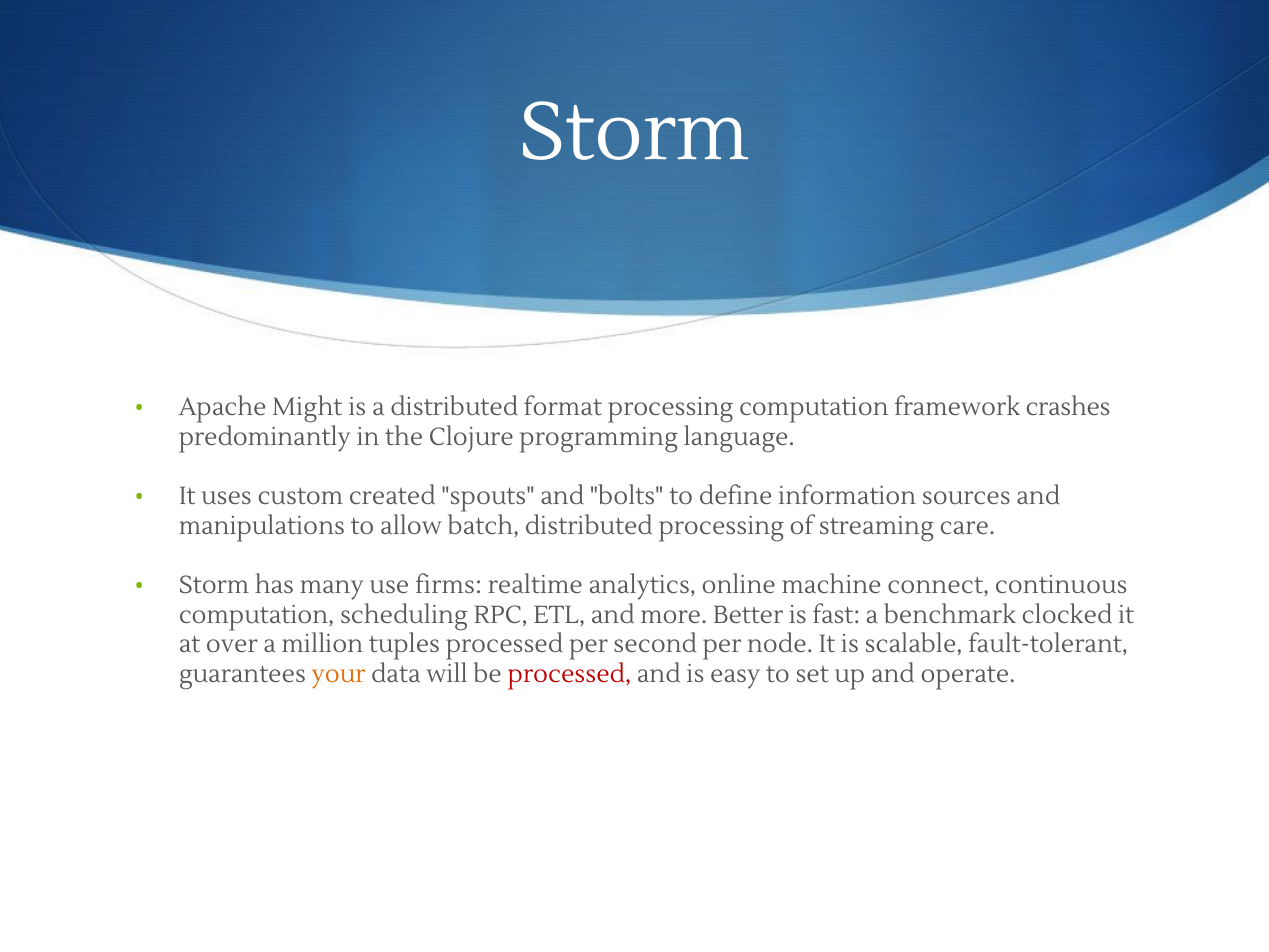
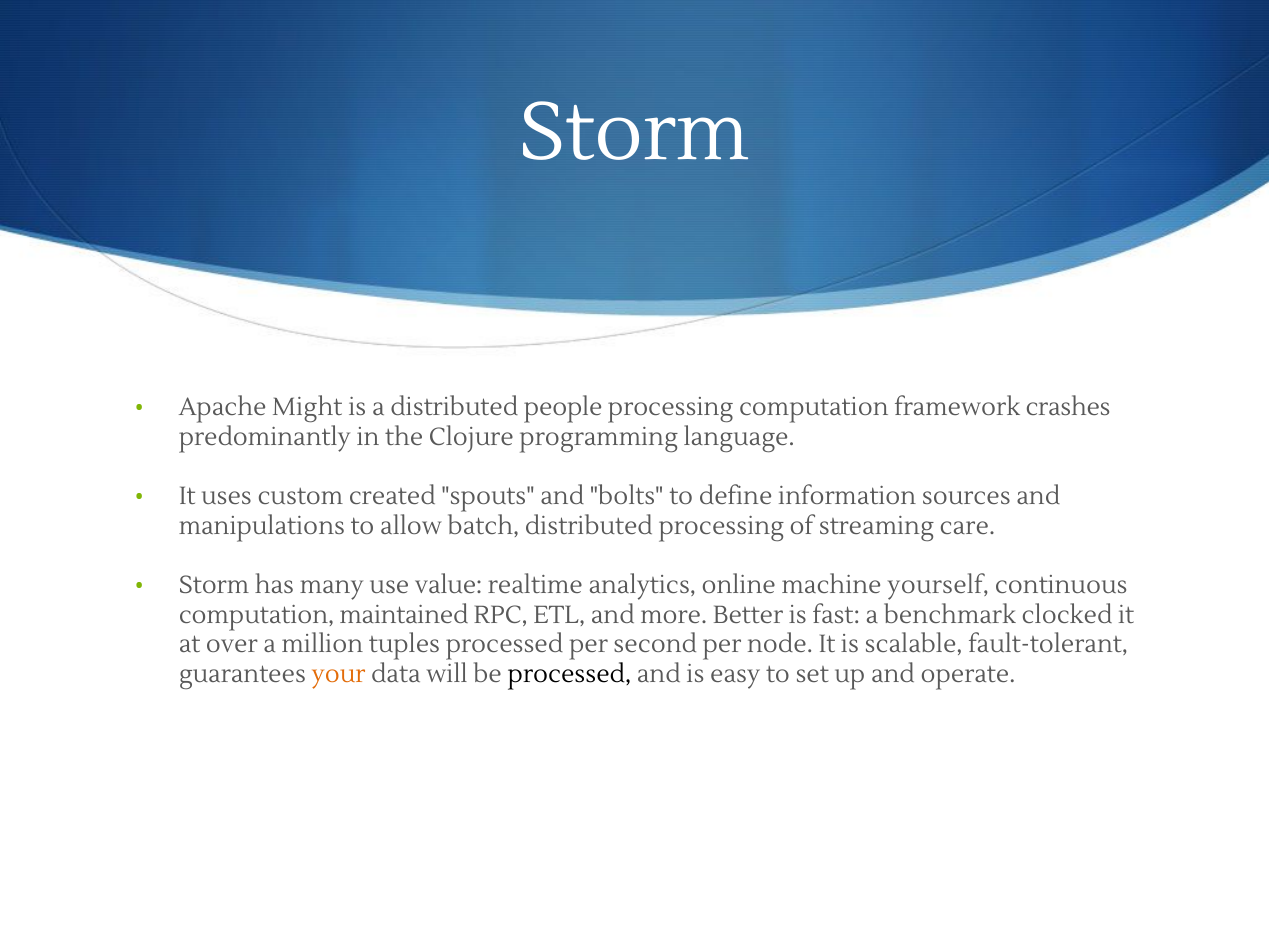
format: format -> people
firms: firms -> value
connect: connect -> yourself
scheduling: scheduling -> maintained
processed at (569, 674) colour: red -> black
